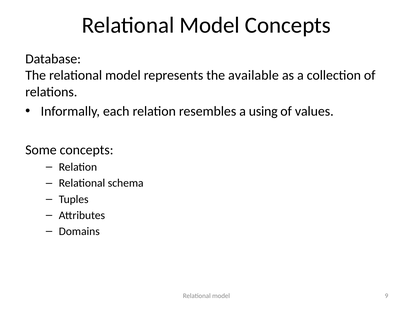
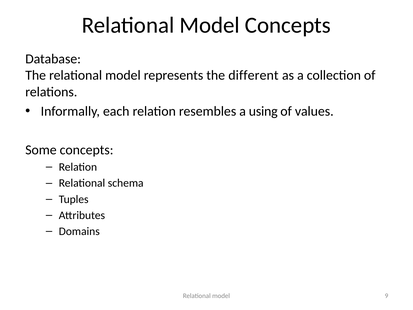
available: available -> different
